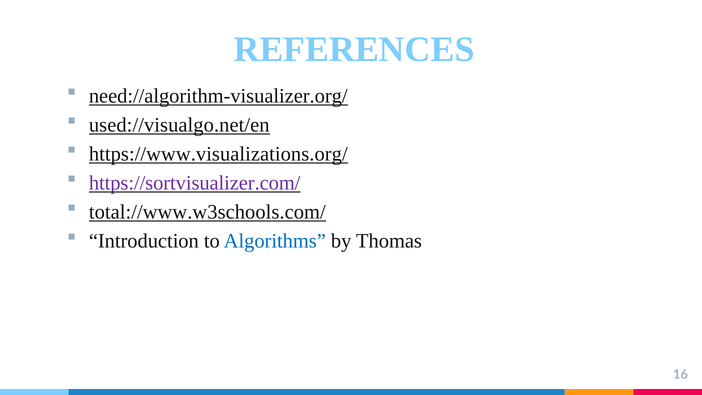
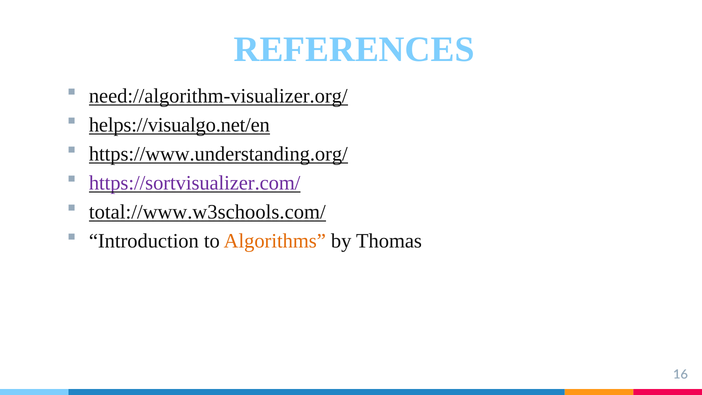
used://visualgo.net/en: used://visualgo.net/en -> helps://visualgo.net/en
https://www.visualizations.org/: https://www.visualizations.org/ -> https://www.understanding.org/
Algorithms colour: blue -> orange
